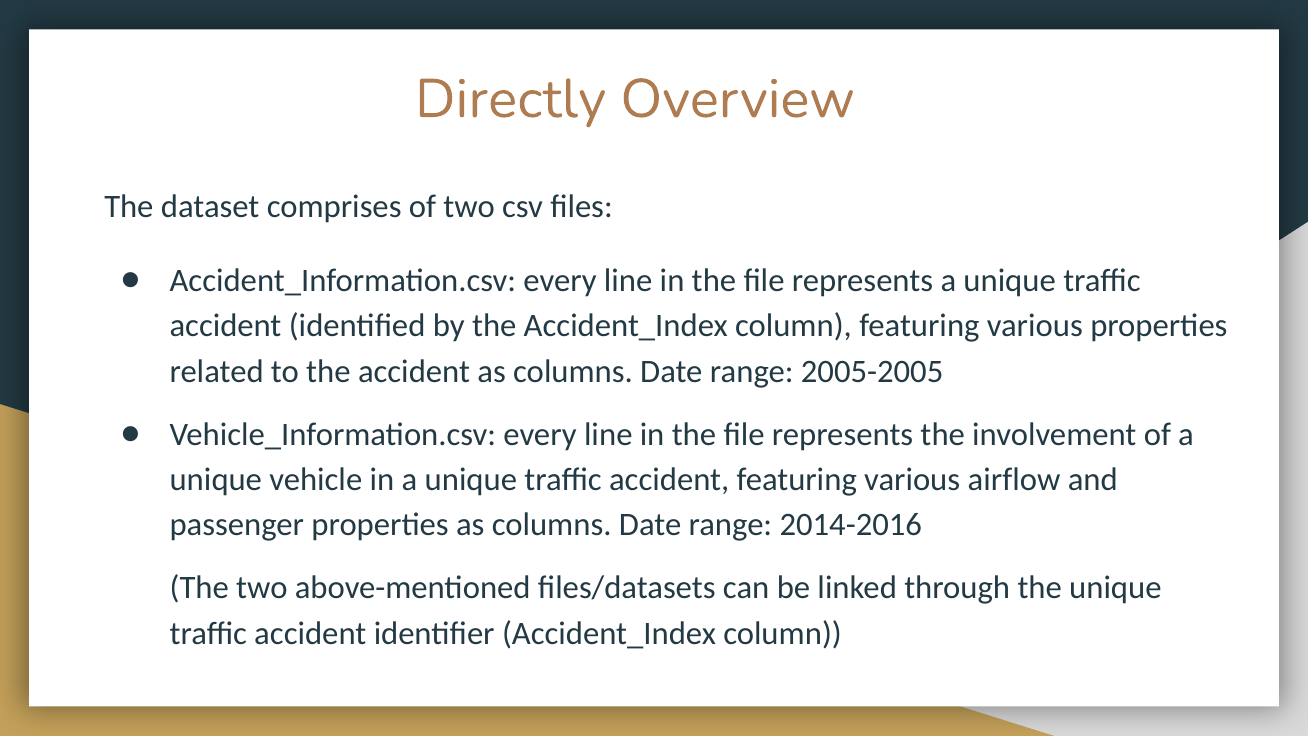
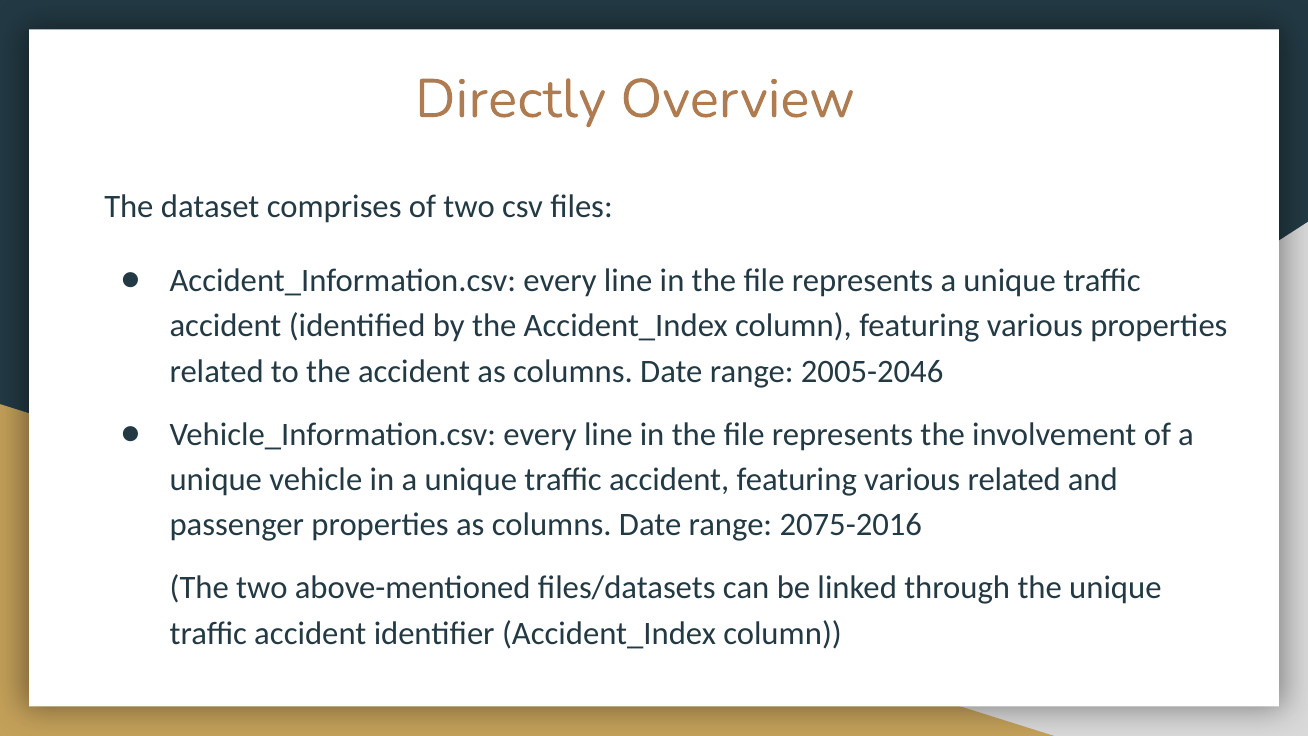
2005-2005: 2005-2005 -> 2005-2046
various airflow: airflow -> related
2014-2016: 2014-2016 -> 2075-2016
